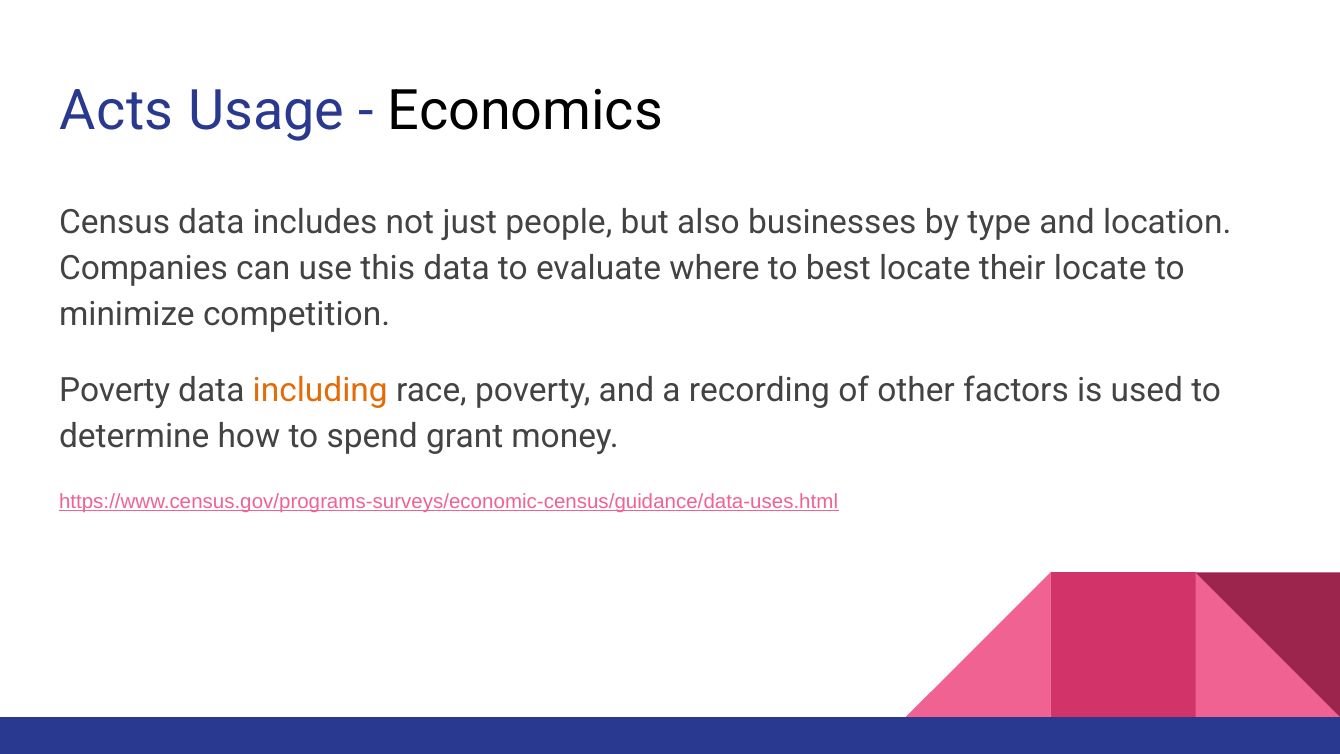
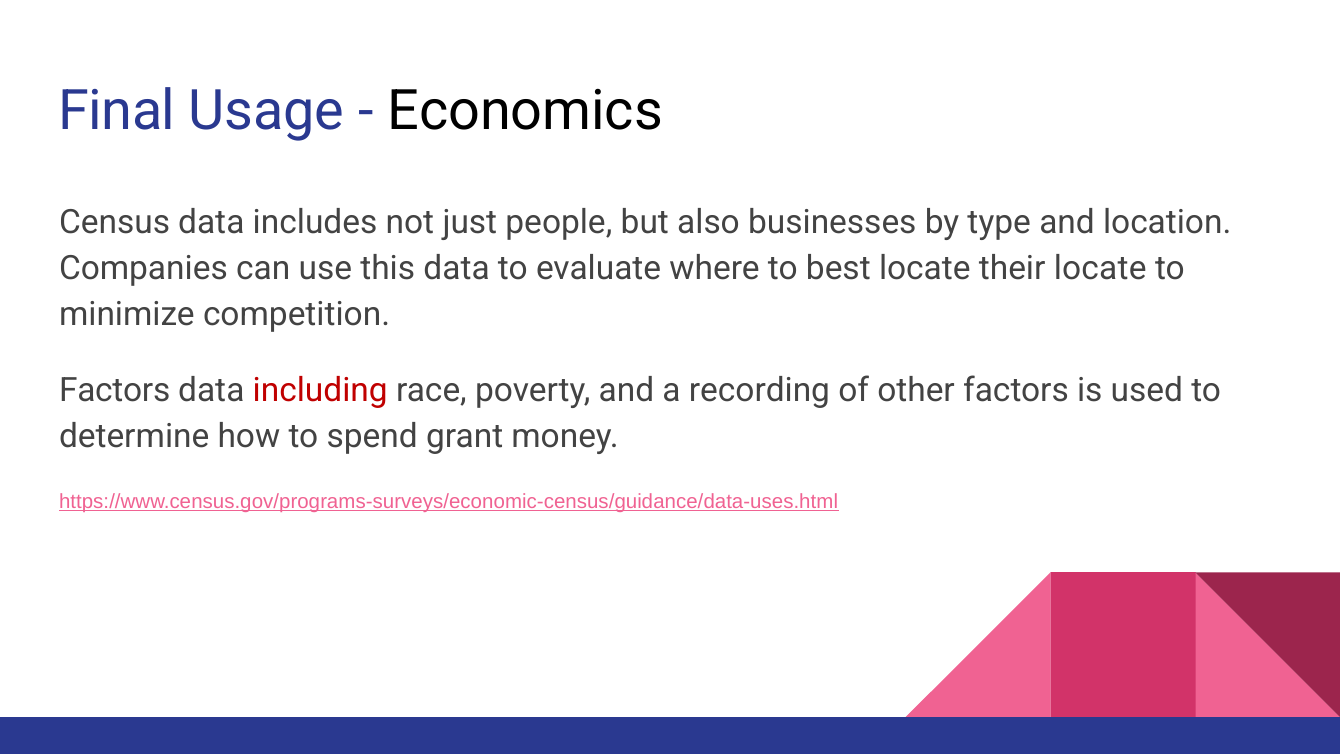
Acts: Acts -> Final
Poverty at (115, 390): Poverty -> Factors
including colour: orange -> red
